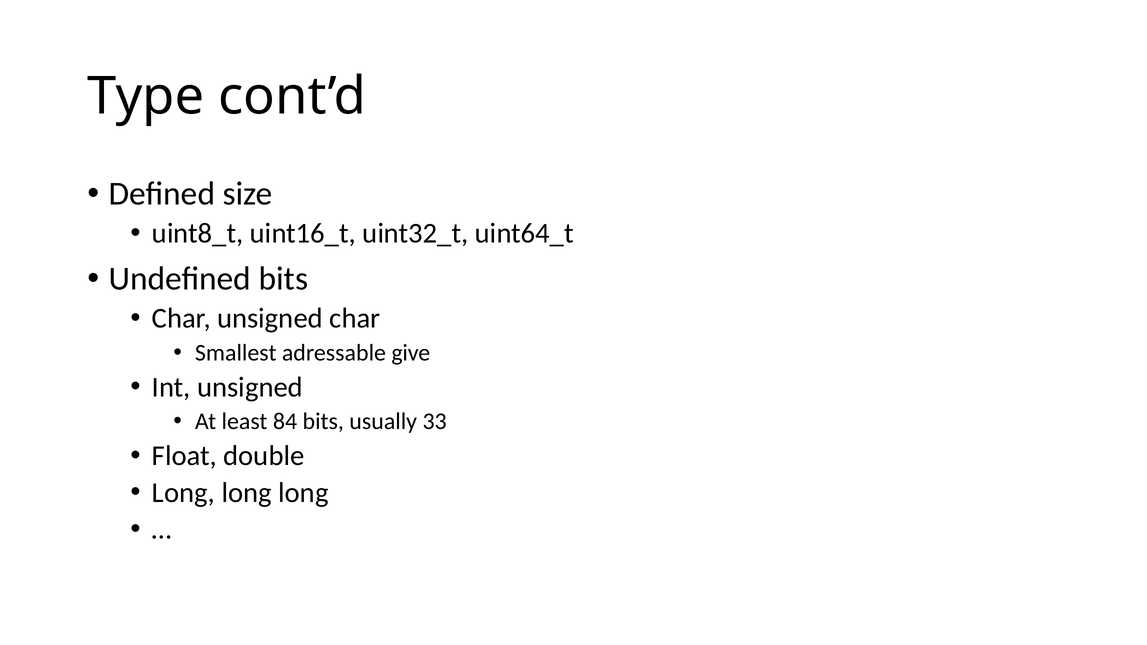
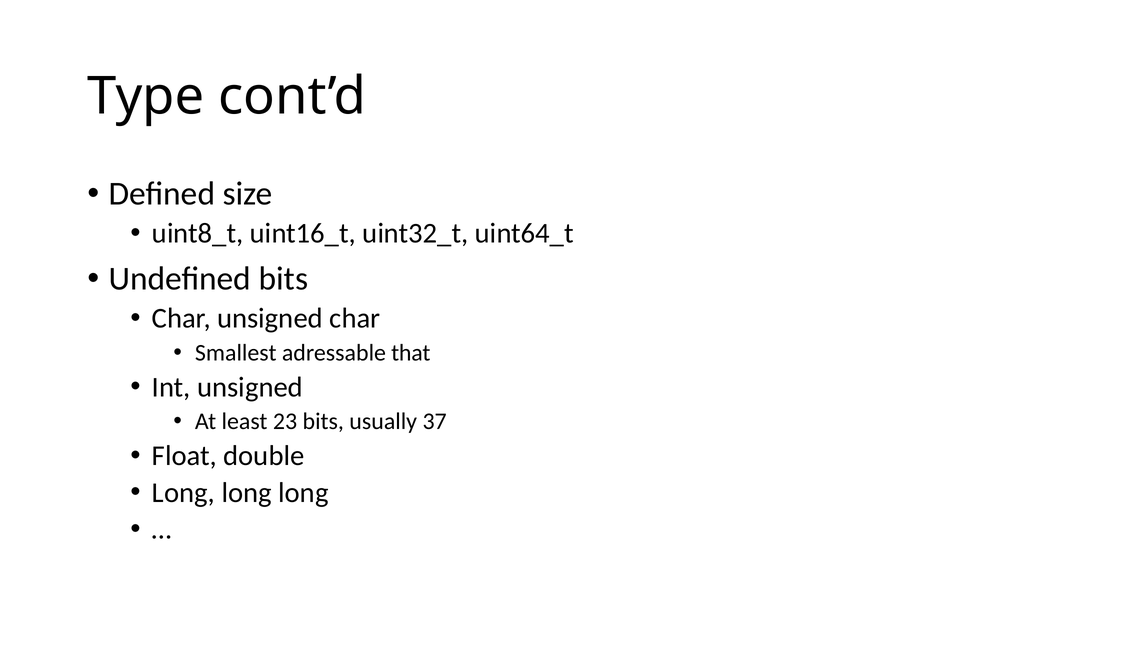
give: give -> that
84: 84 -> 23
33: 33 -> 37
